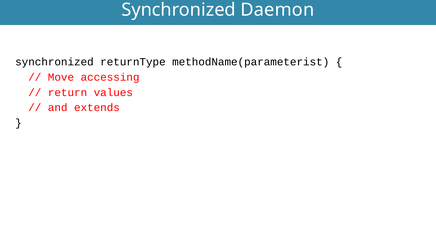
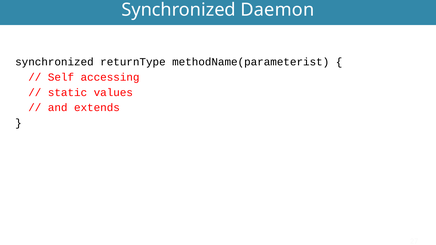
Move: Move -> Self
return: return -> static
